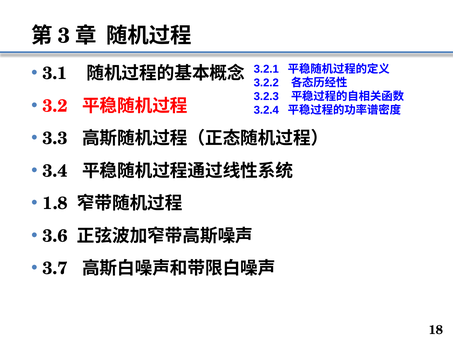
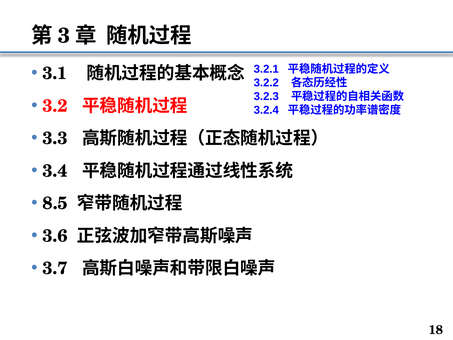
1.8: 1.8 -> 8.5
